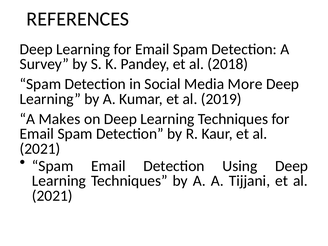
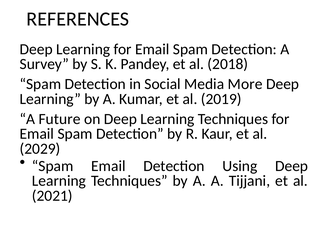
Makes: Makes -> Future
2021 at (40, 149): 2021 -> 2029
